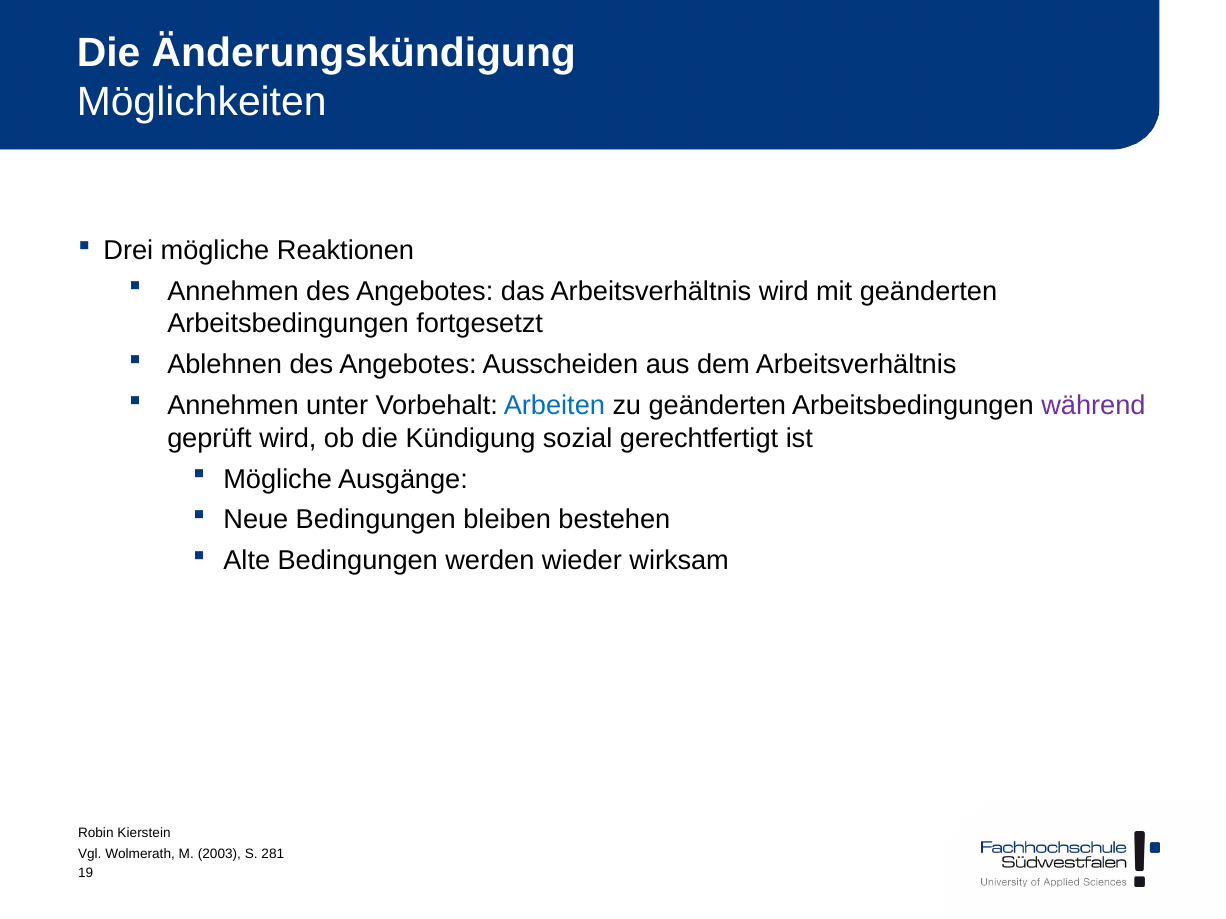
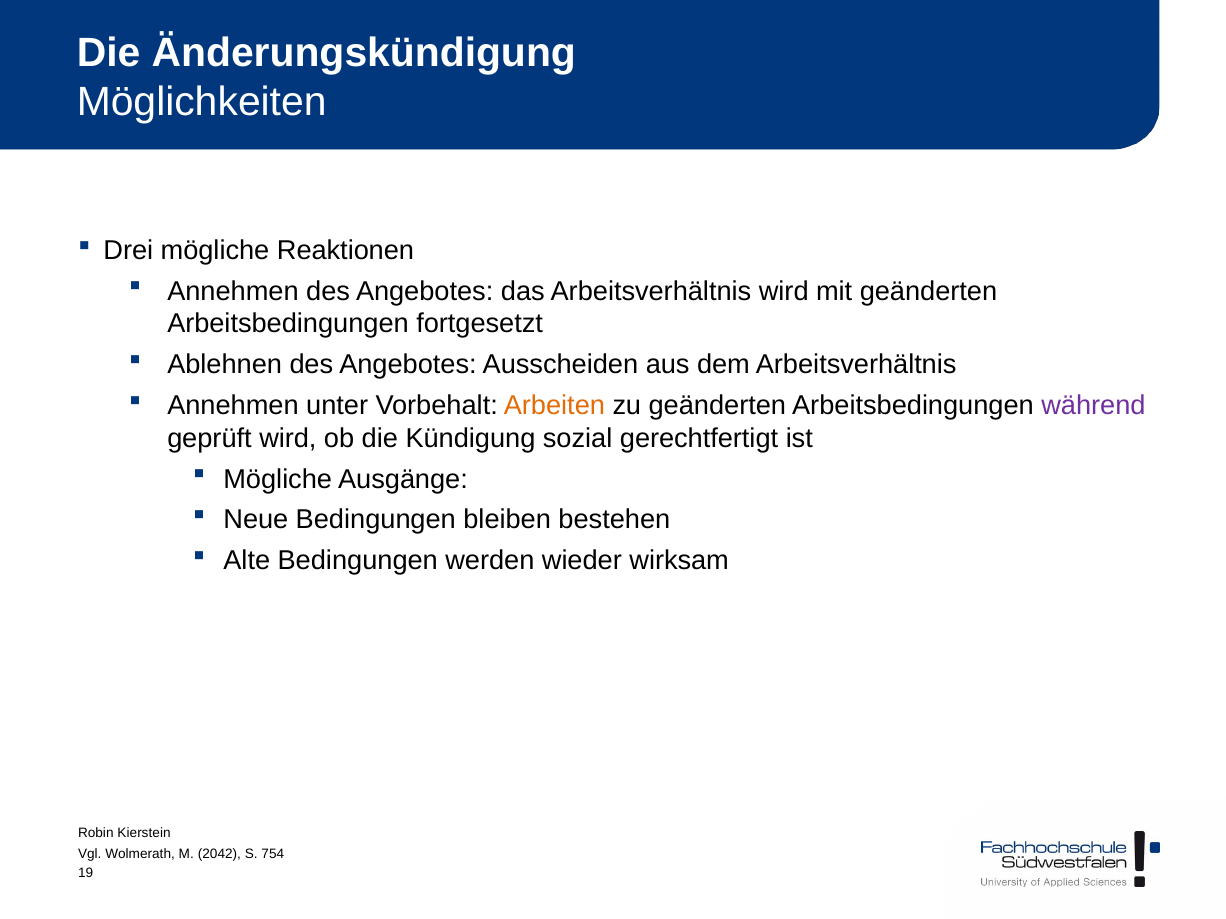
Arbeiten colour: blue -> orange
2003: 2003 -> 2042
281: 281 -> 754
